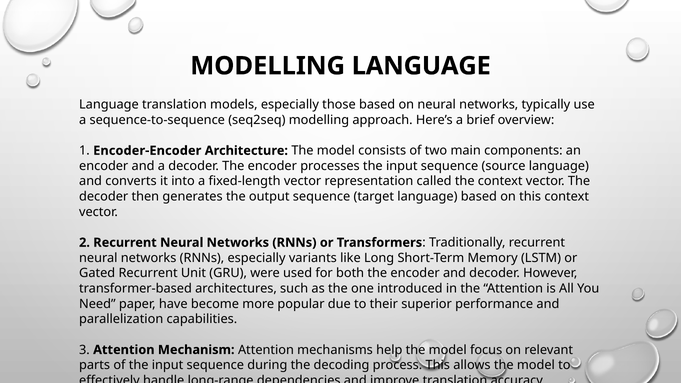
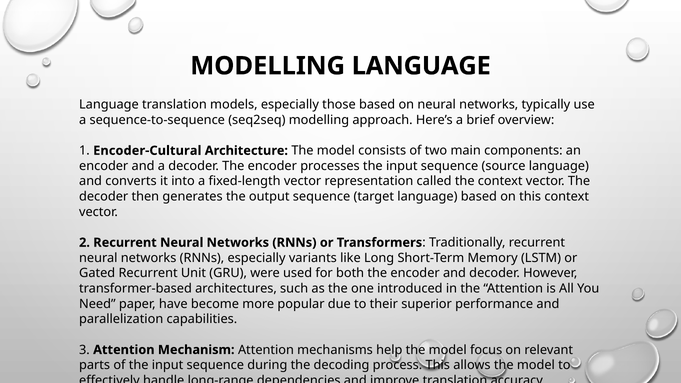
Encoder-Encoder: Encoder-Encoder -> Encoder-Cultural
